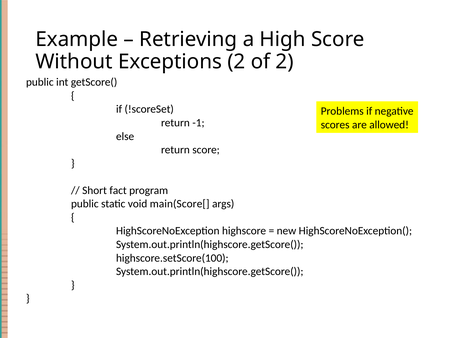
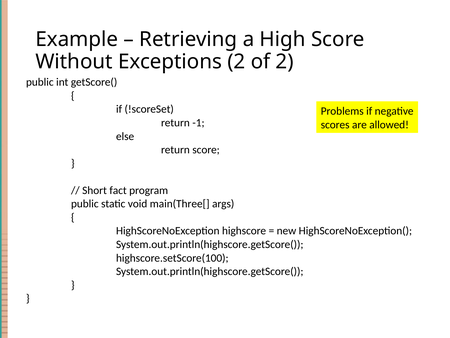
main(Score[: main(Score[ -> main(Three[
